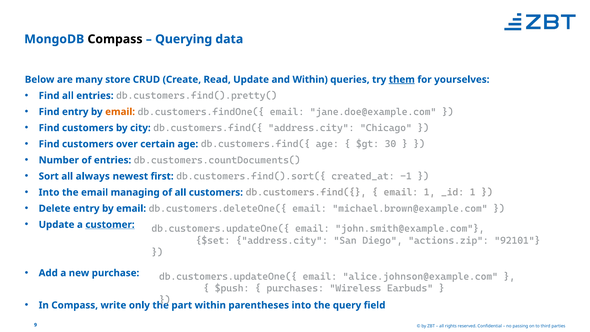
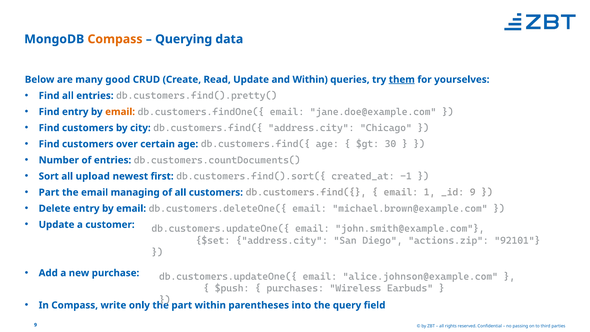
Compass at (115, 39) colour: black -> orange
store: store -> good
always: always -> upload
Into at (49, 192): Into -> Part
_id 1: 1 -> 9
customer underline: present -> none
